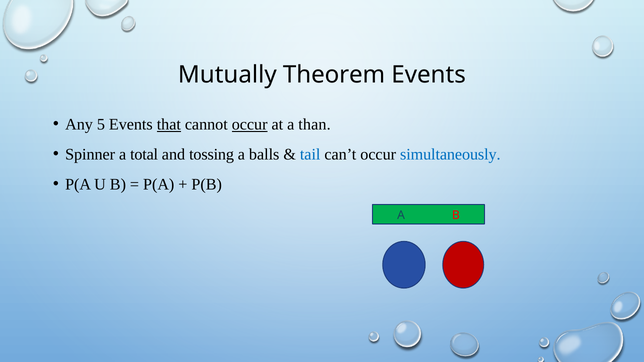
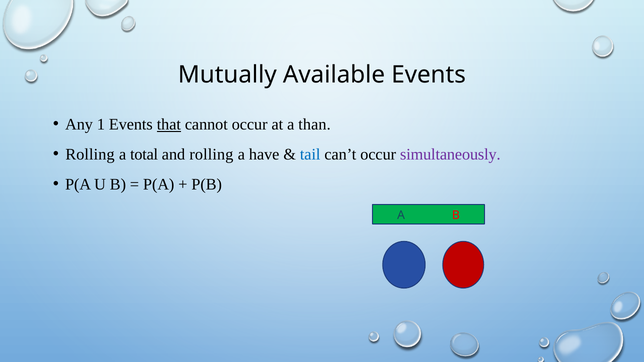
Theorem: Theorem -> Available
5: 5 -> 1
occur at (250, 125) underline: present -> none
Spinner at (90, 154): Spinner -> Rolling
and tossing: tossing -> rolling
balls: balls -> have
simultaneously colour: blue -> purple
